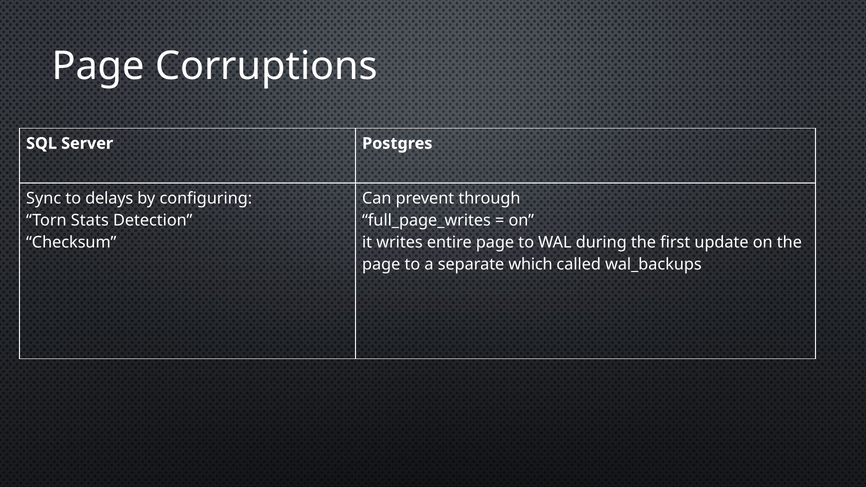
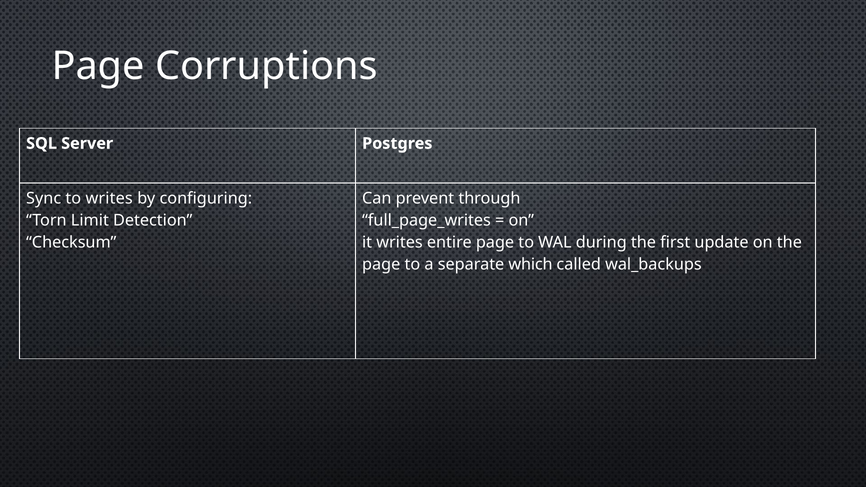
to delays: delays -> writes
Stats: Stats -> Limit
